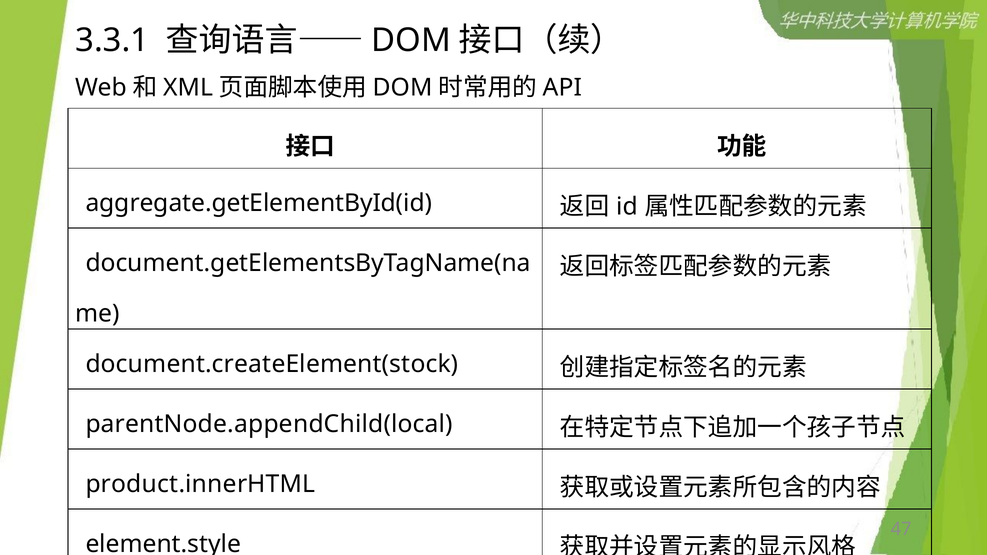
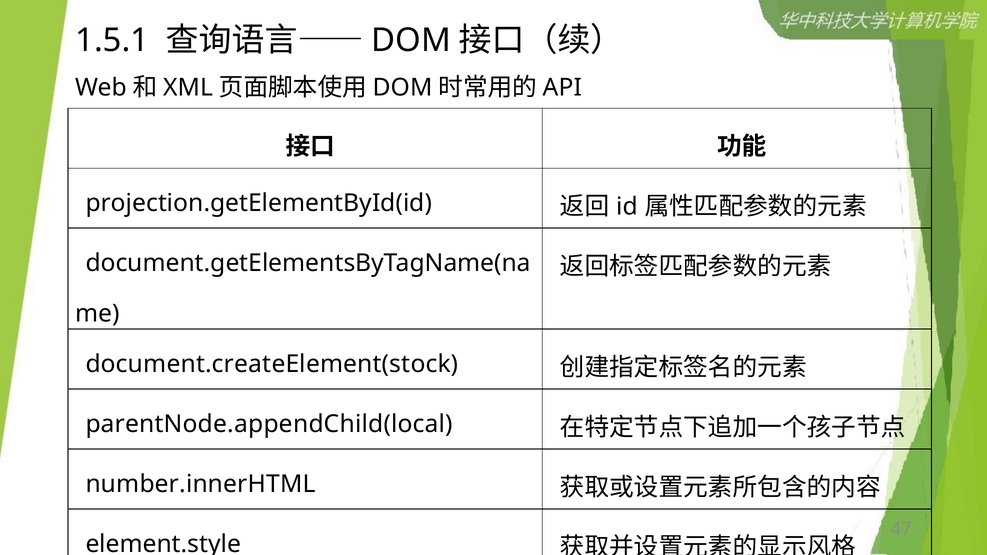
3.3.1: 3.3.1 -> 1.5.1
aggregate.getElementById(id: aggregate.getElementById(id -> projection.getElementById(id
product.innerHTML: product.innerHTML -> number.innerHTML
